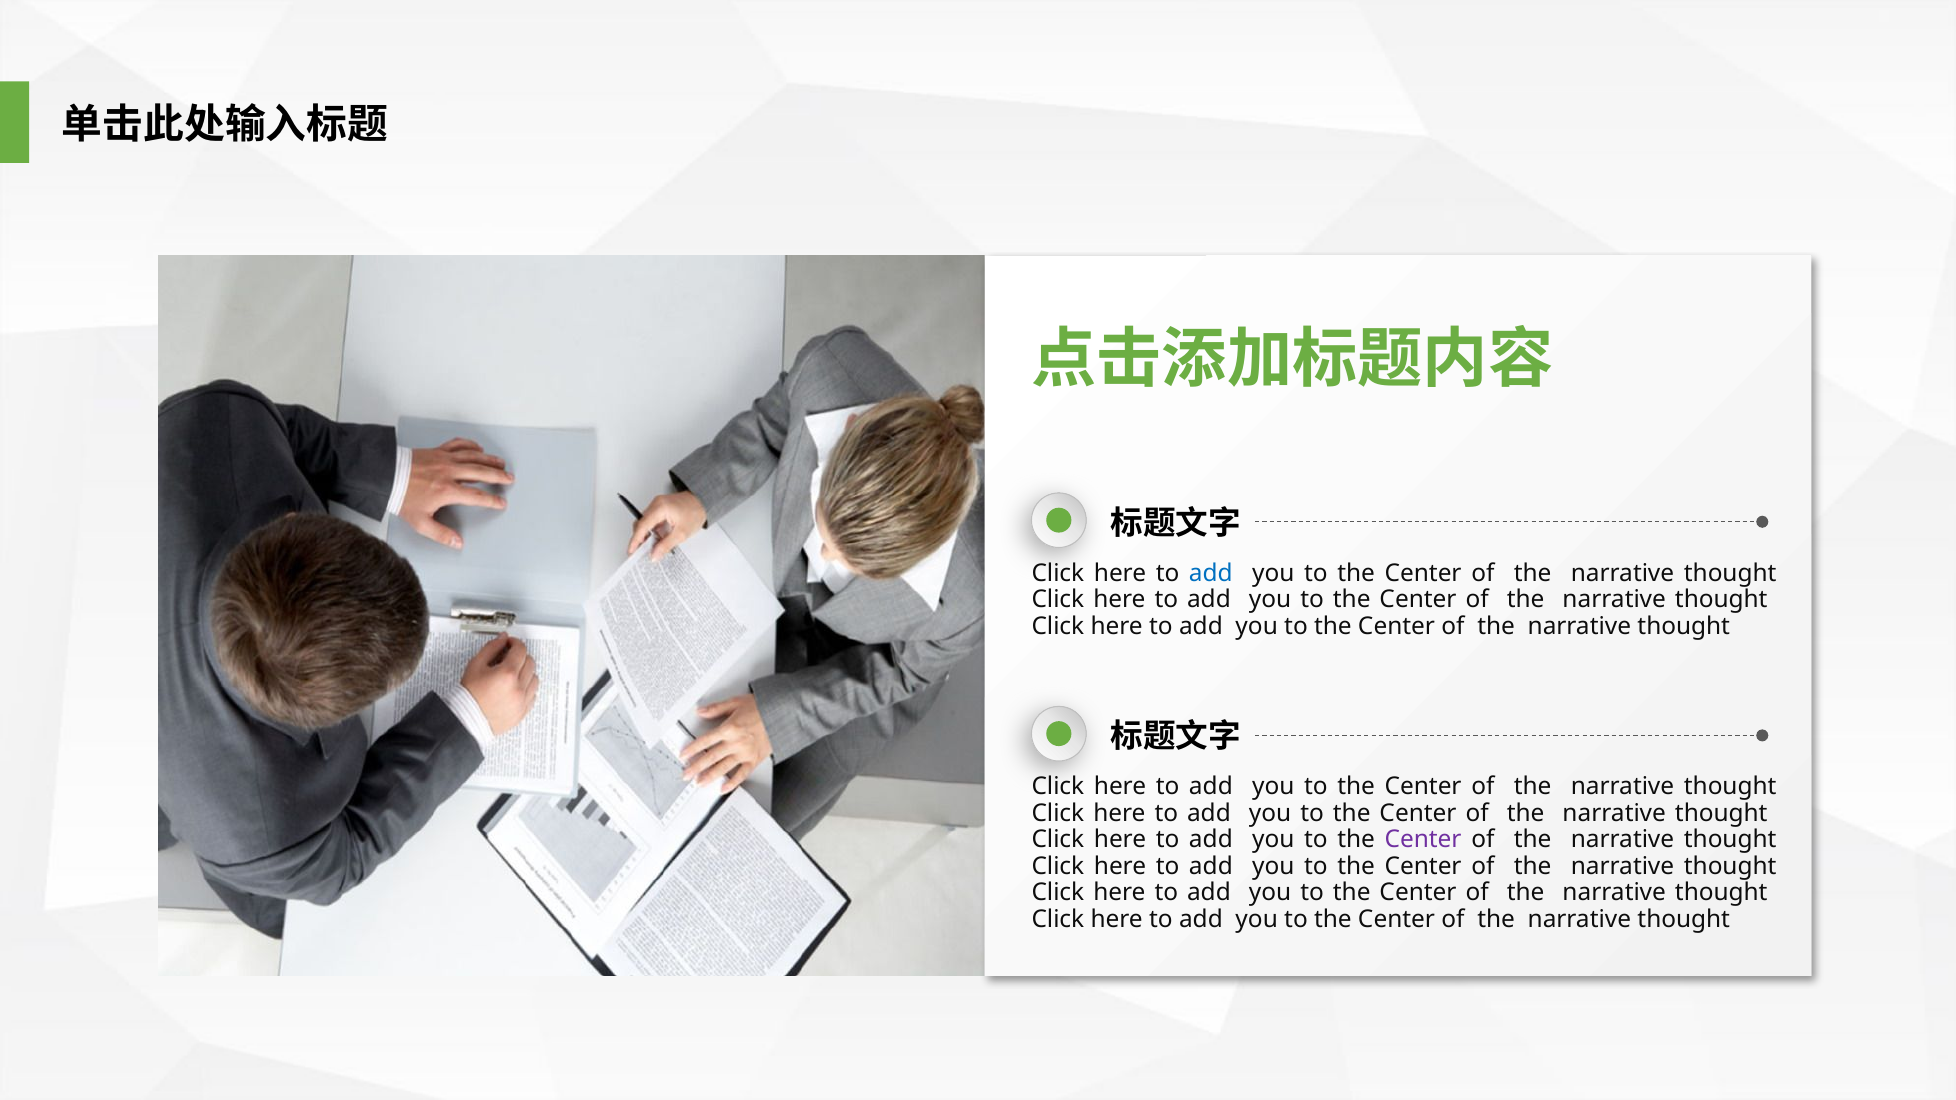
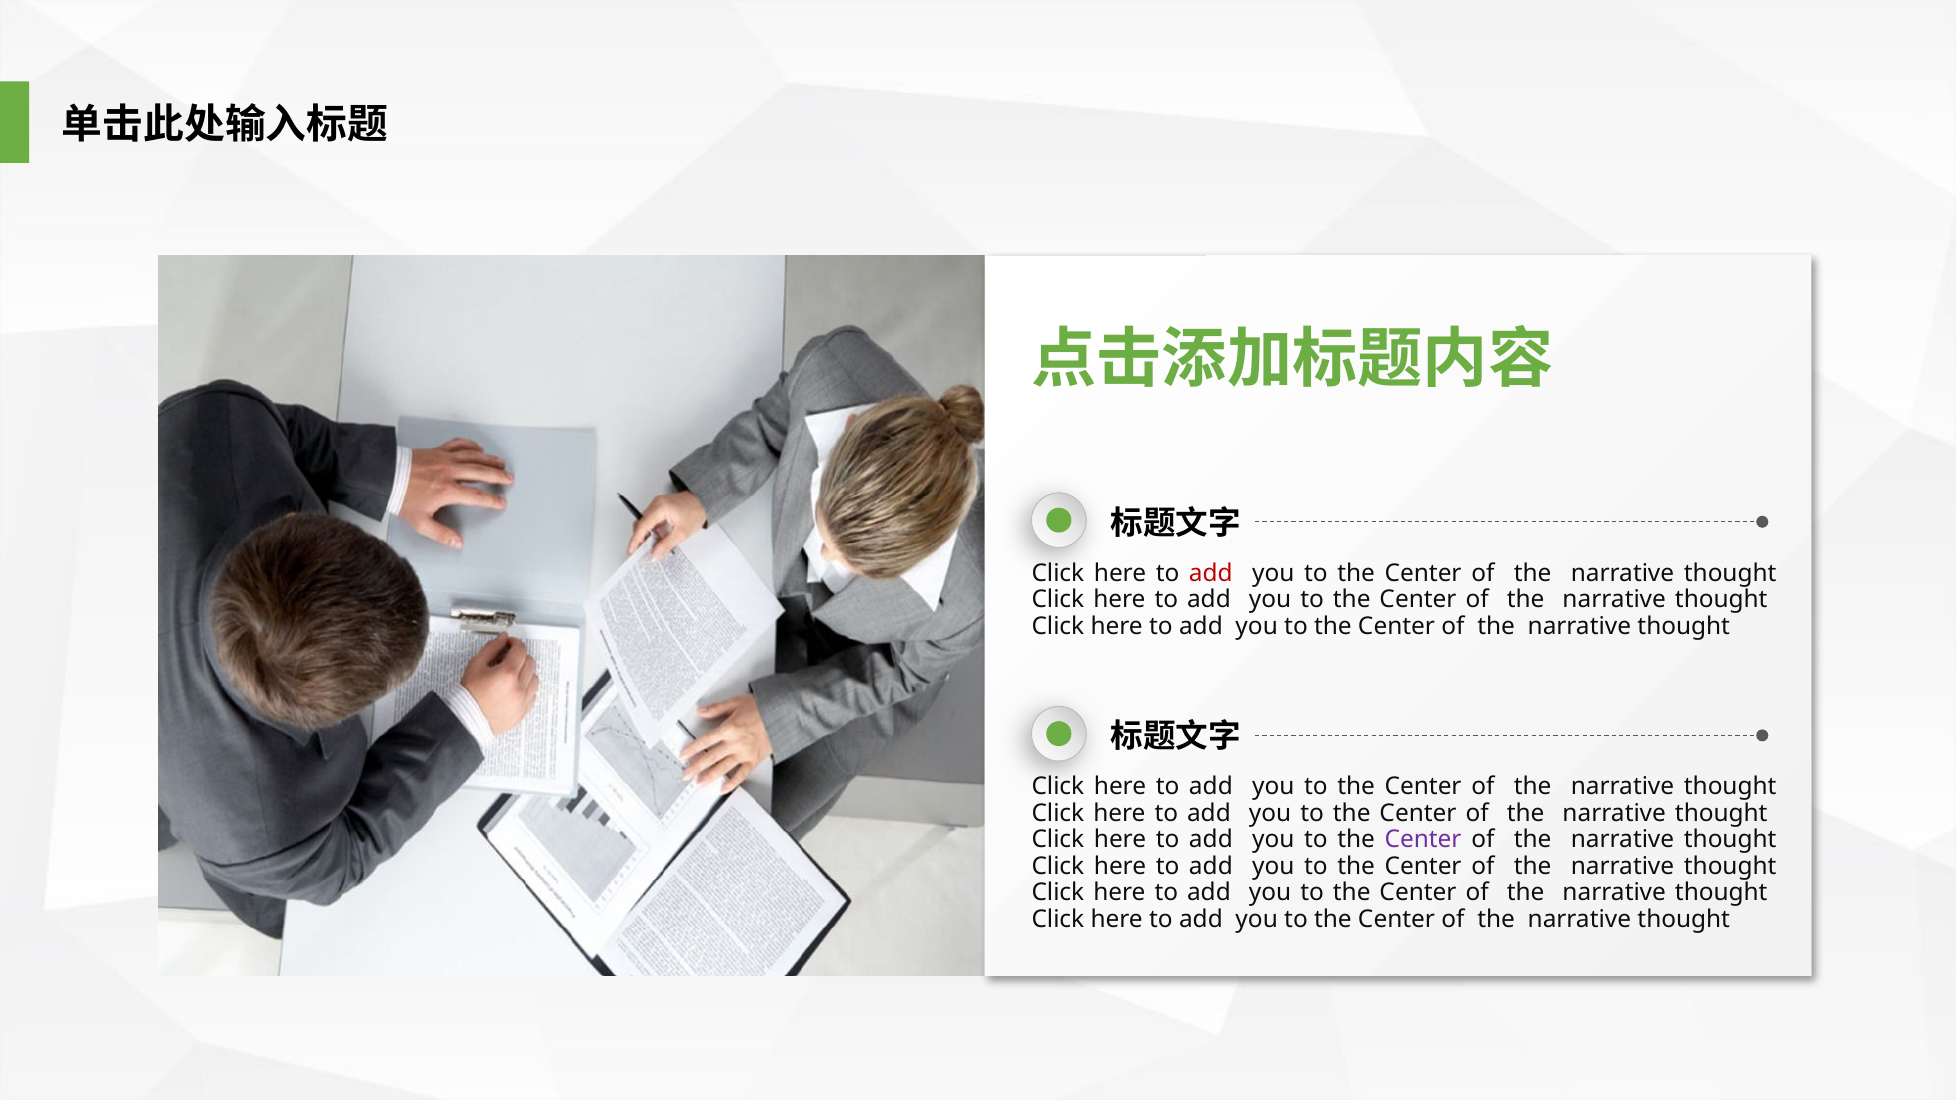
add at (1211, 573) colour: blue -> red
